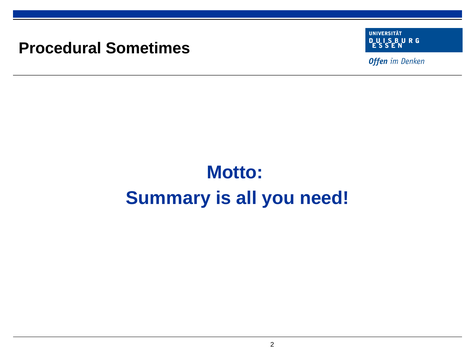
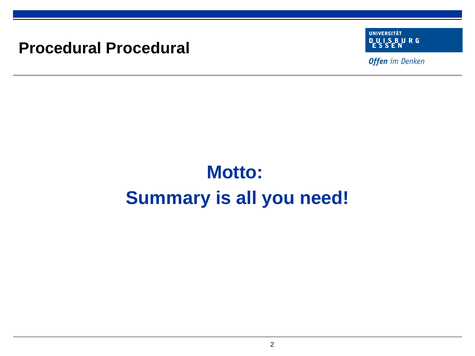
Procedural Sometimes: Sometimes -> Procedural
